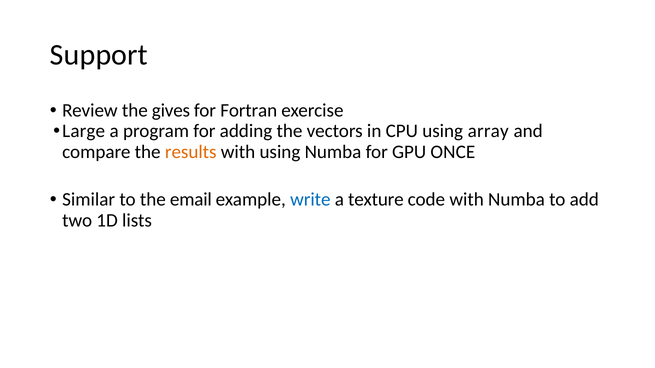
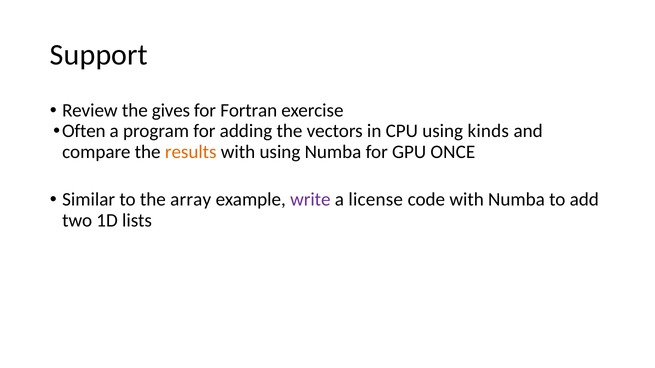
Large: Large -> Often
array: array -> kinds
email: email -> array
write colour: blue -> purple
texture: texture -> license
